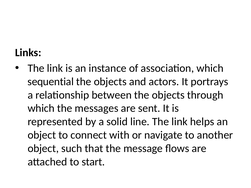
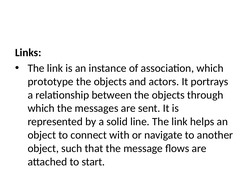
sequential: sequential -> prototype
